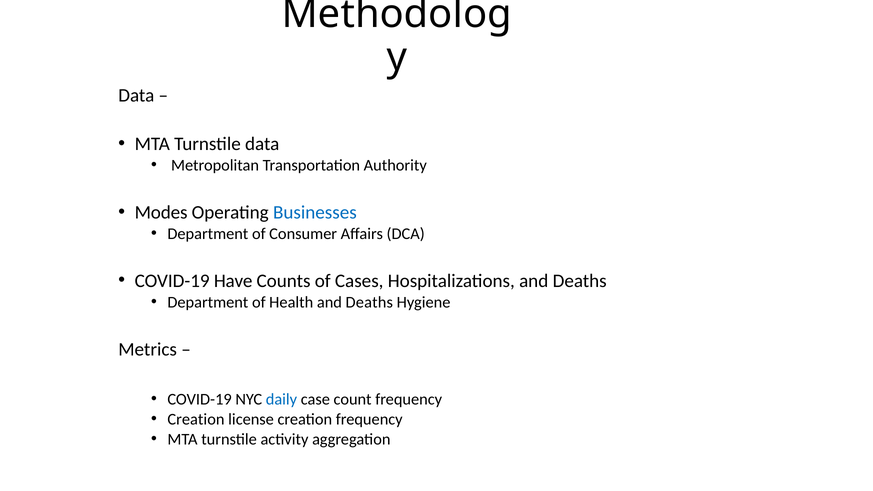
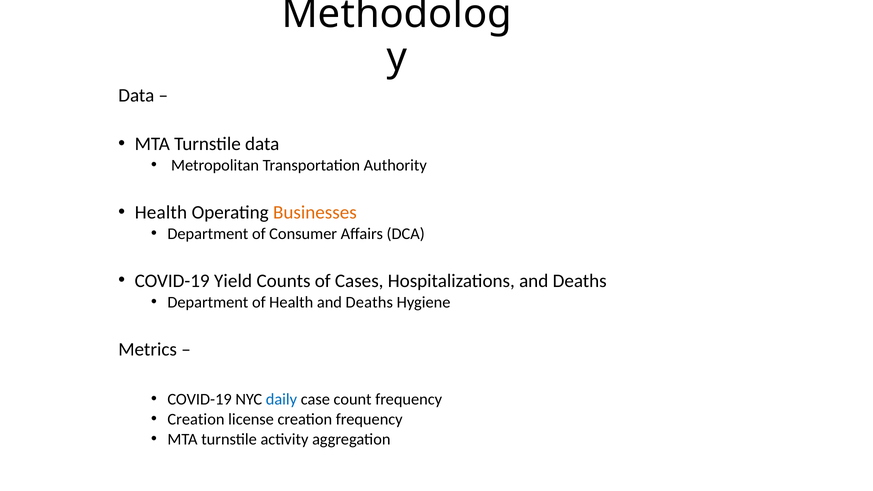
Modes at (161, 212): Modes -> Health
Businesses colour: blue -> orange
Have: Have -> Yield
